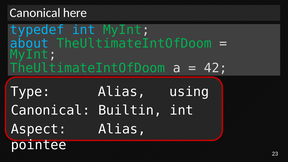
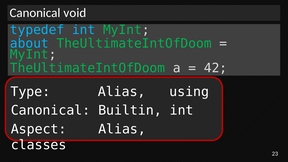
here: here -> void
pointee: pointee -> classes
